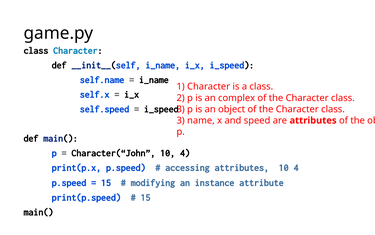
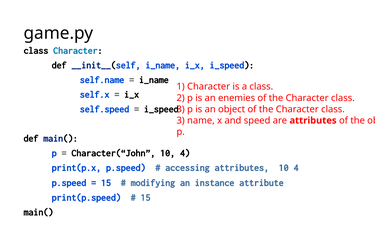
complex: complex -> enemies
